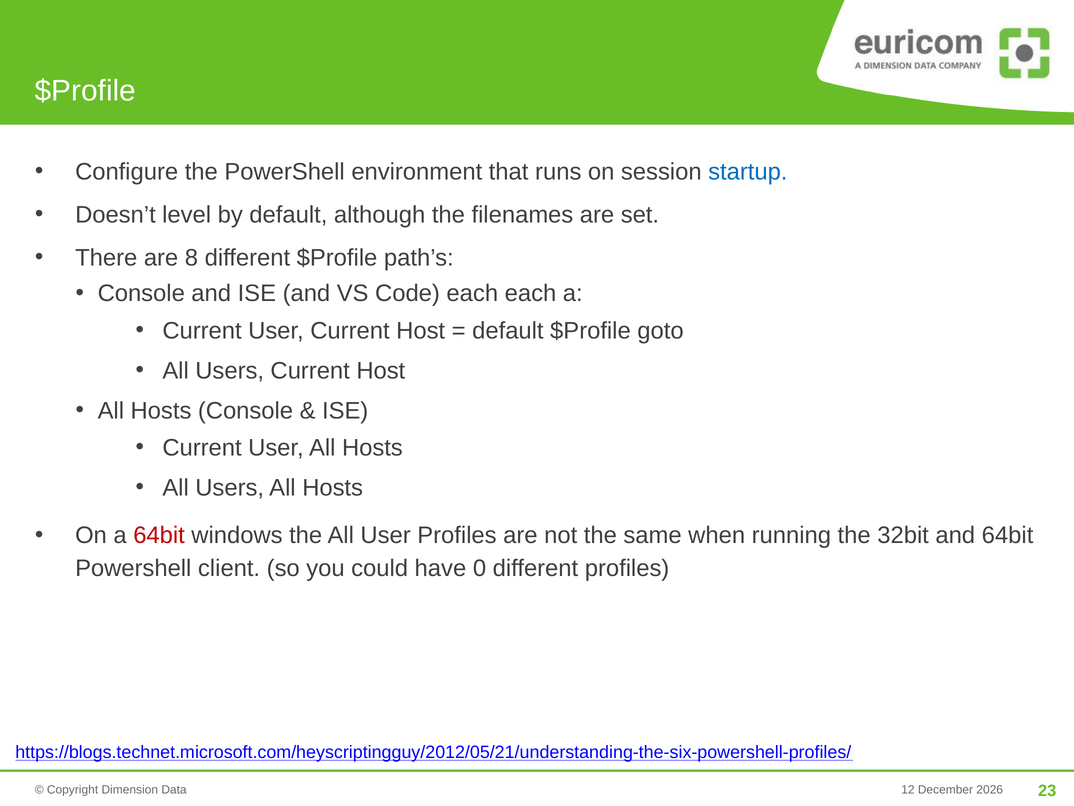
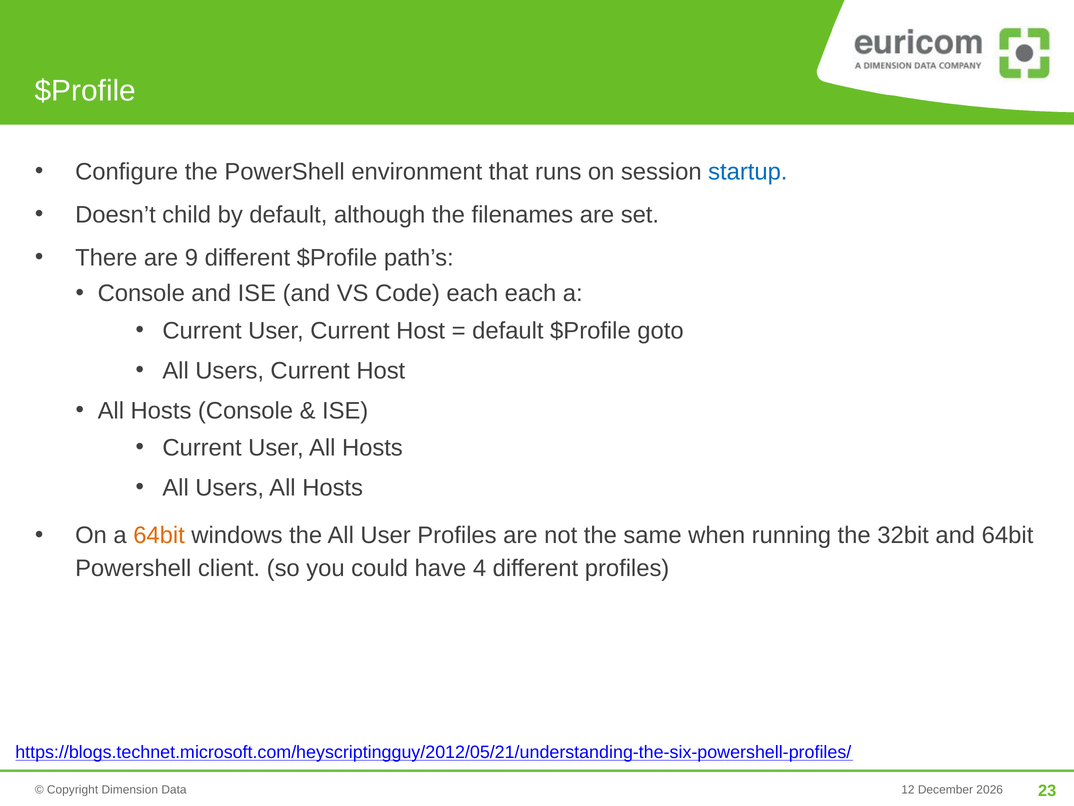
level: level -> child
8: 8 -> 9
64bit at (159, 535) colour: red -> orange
0: 0 -> 4
